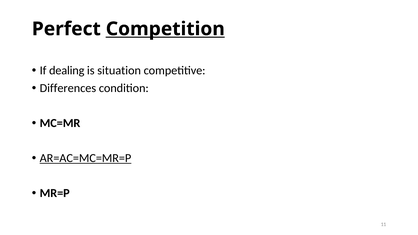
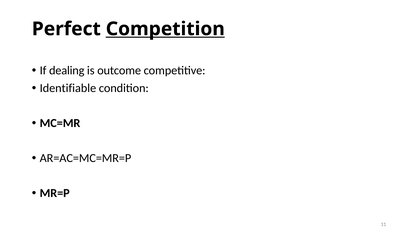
situation: situation -> outcome
Differences: Differences -> Identifiable
AR=AC=MC=MR=P underline: present -> none
